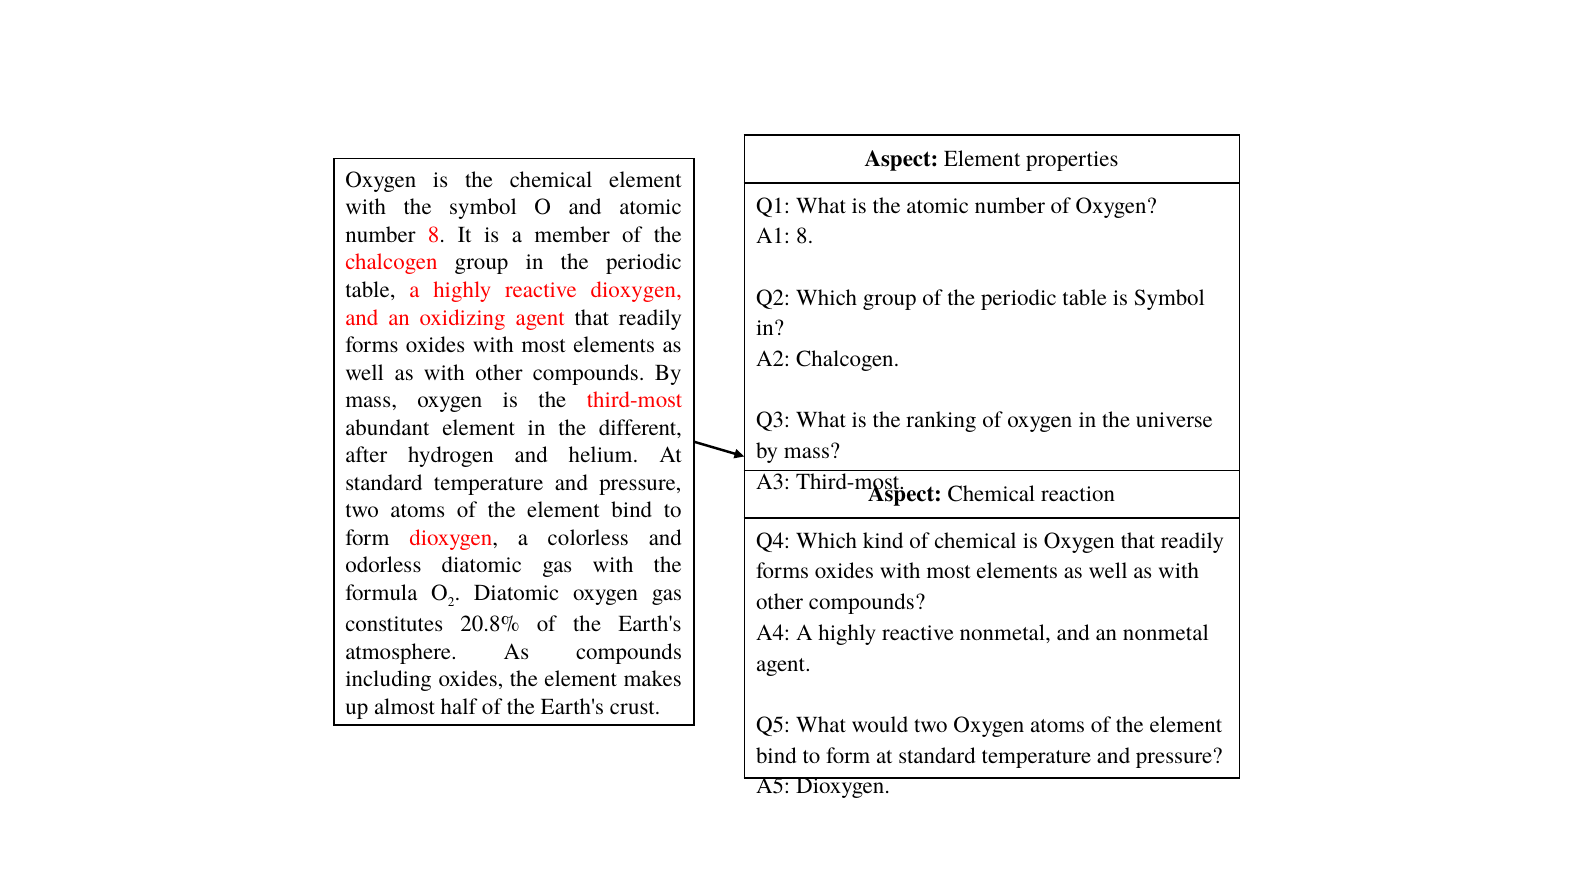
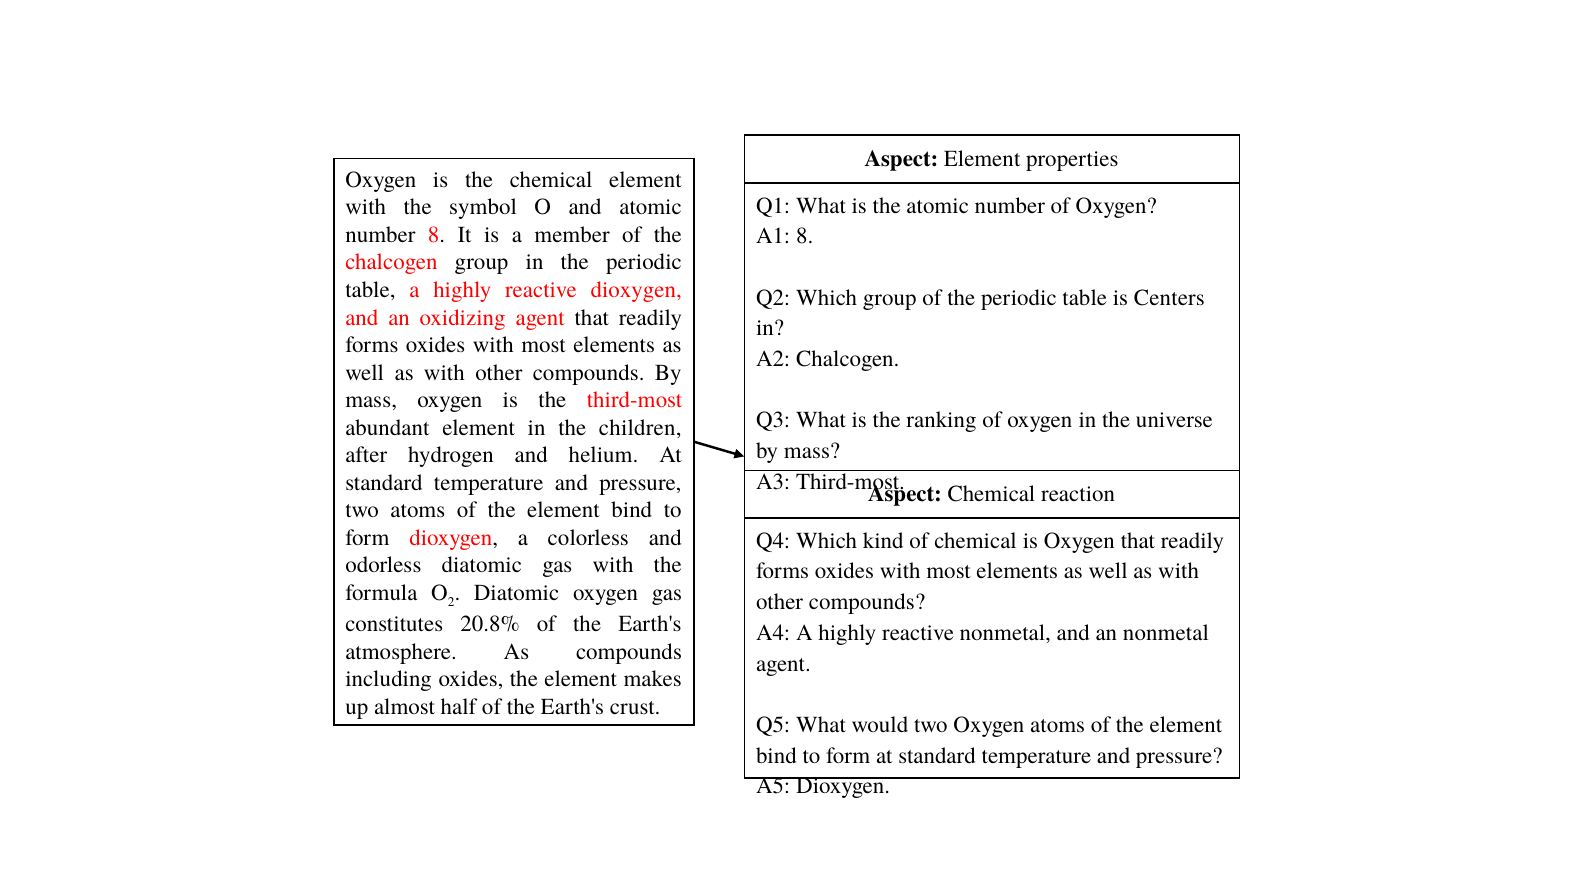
is Symbol: Symbol -> Centers
different: different -> children
